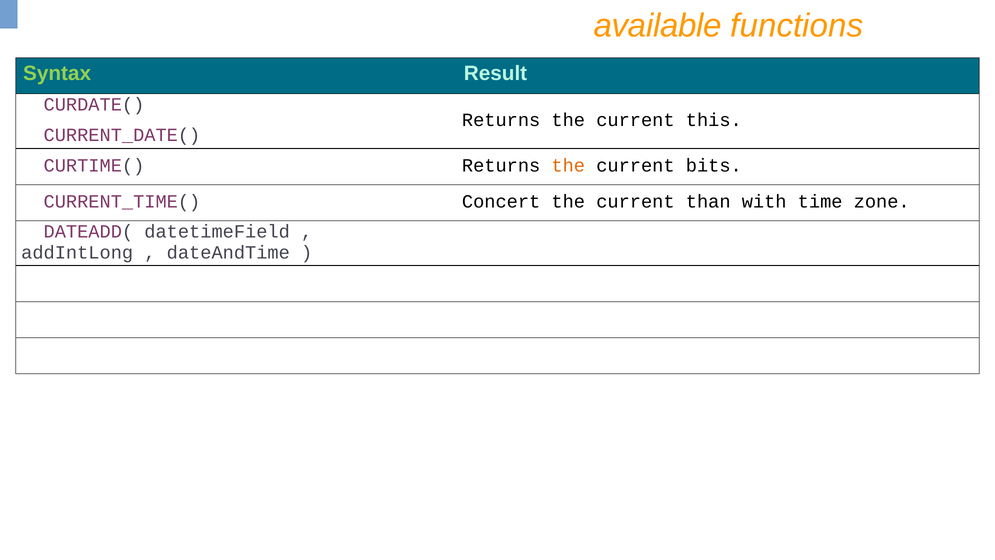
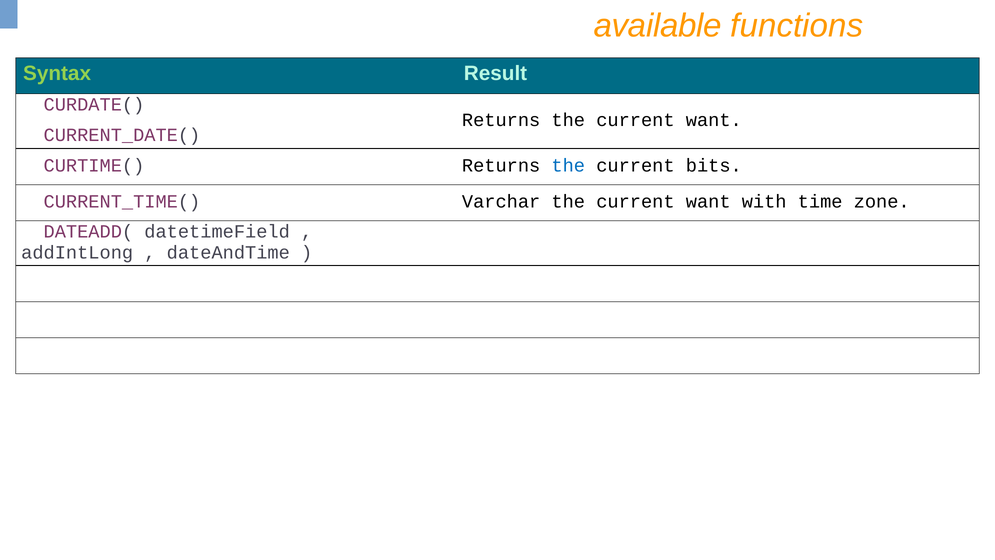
Returns the current this: this -> want
the at (568, 165) colour: orange -> blue
Concert: Concert -> Varchar
than at (708, 201): than -> want
